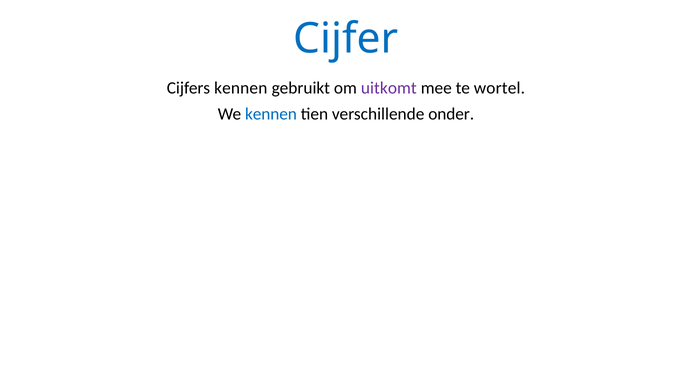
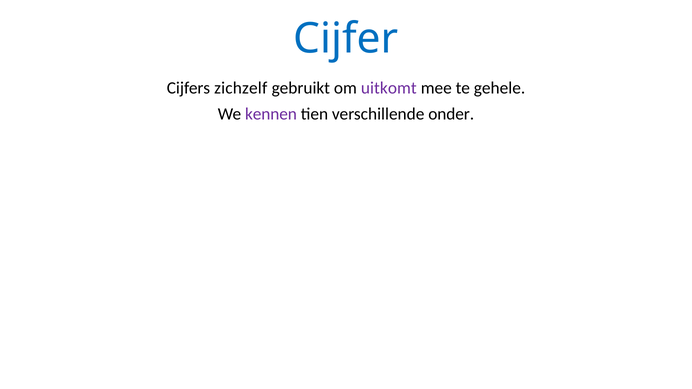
Cijfers kennen: kennen -> zichzelf
wortel: wortel -> gehele
kennen at (271, 114) colour: blue -> purple
